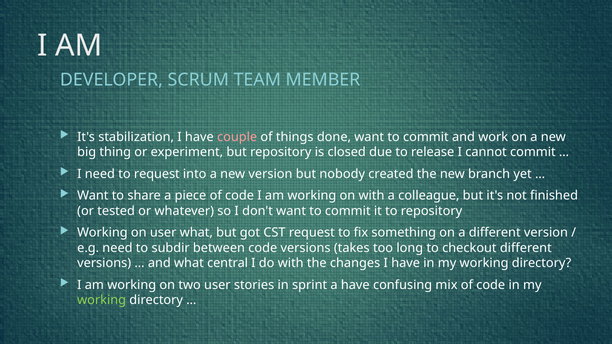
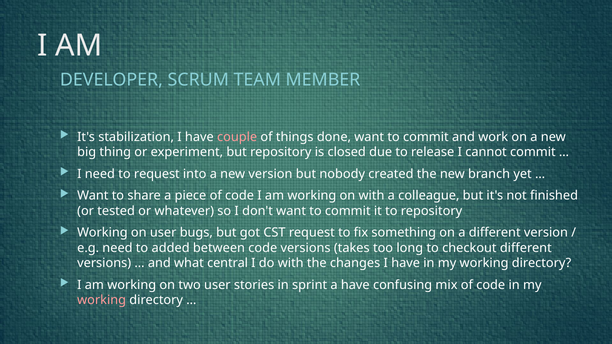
user what: what -> bugs
subdir: subdir -> added
working at (102, 300) colour: light green -> pink
